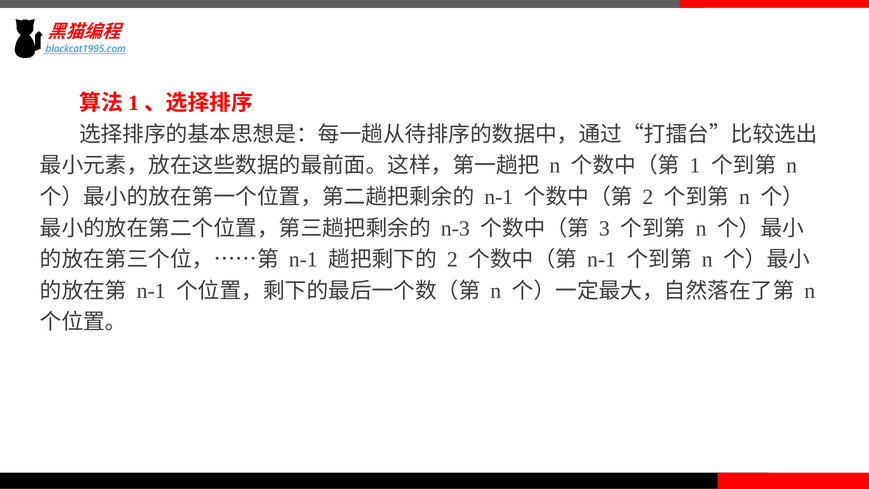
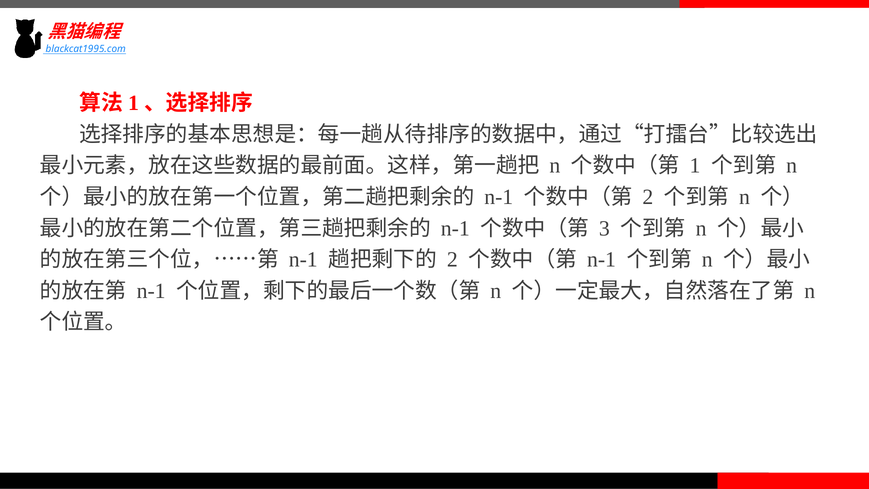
n-3 at (455, 228): n-3 -> n-1
